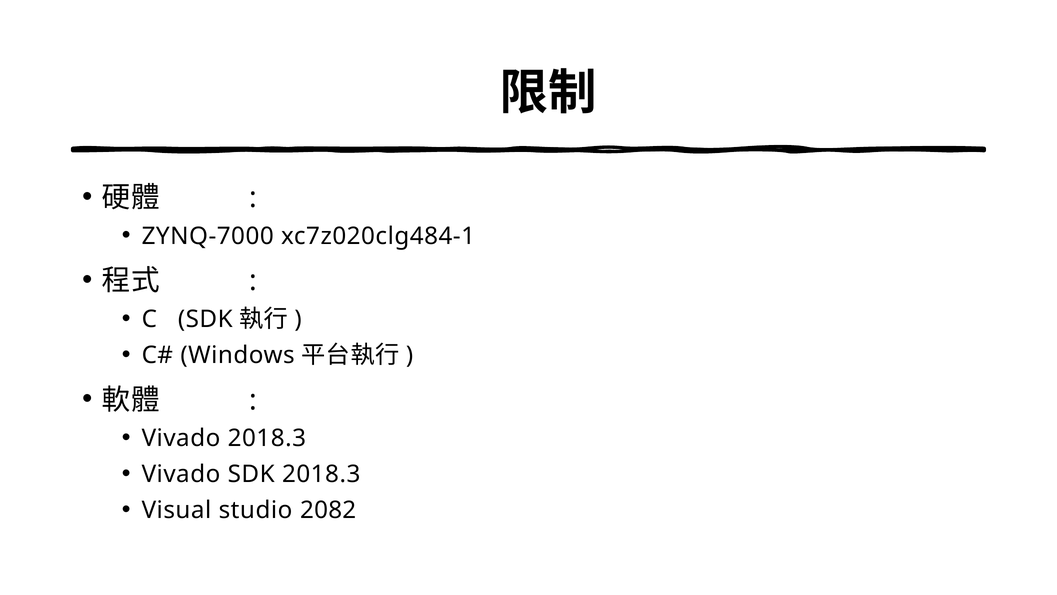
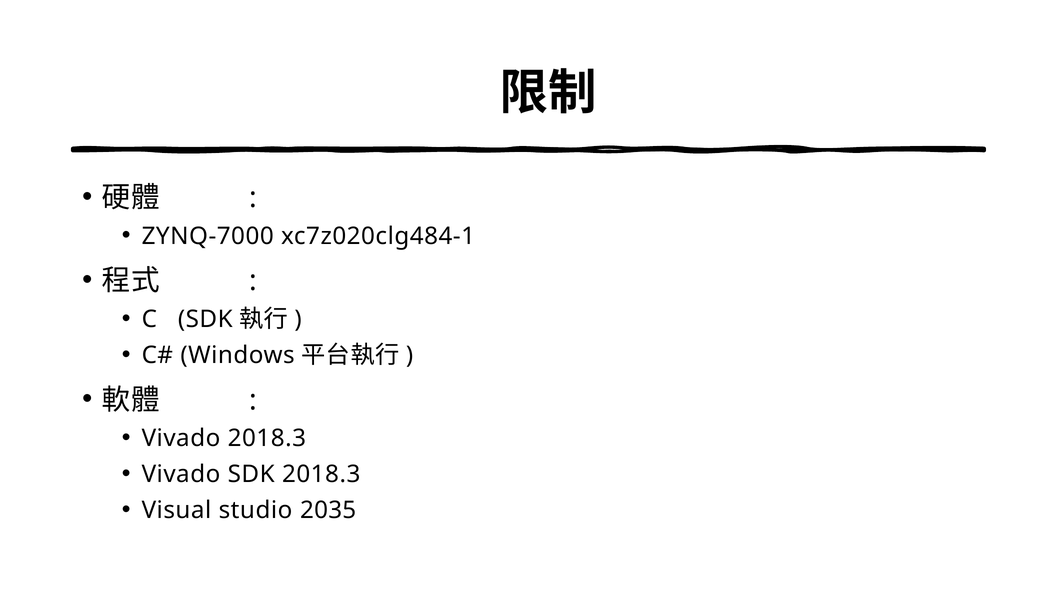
2082: 2082 -> 2035
